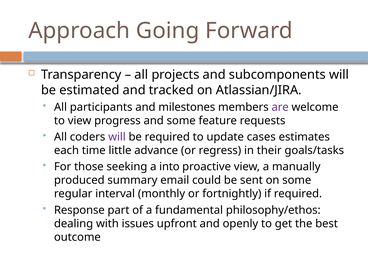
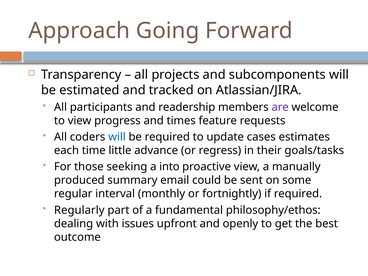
milestones: milestones -> readership
and some: some -> times
will at (117, 137) colour: purple -> blue
Response: Response -> Regularly
